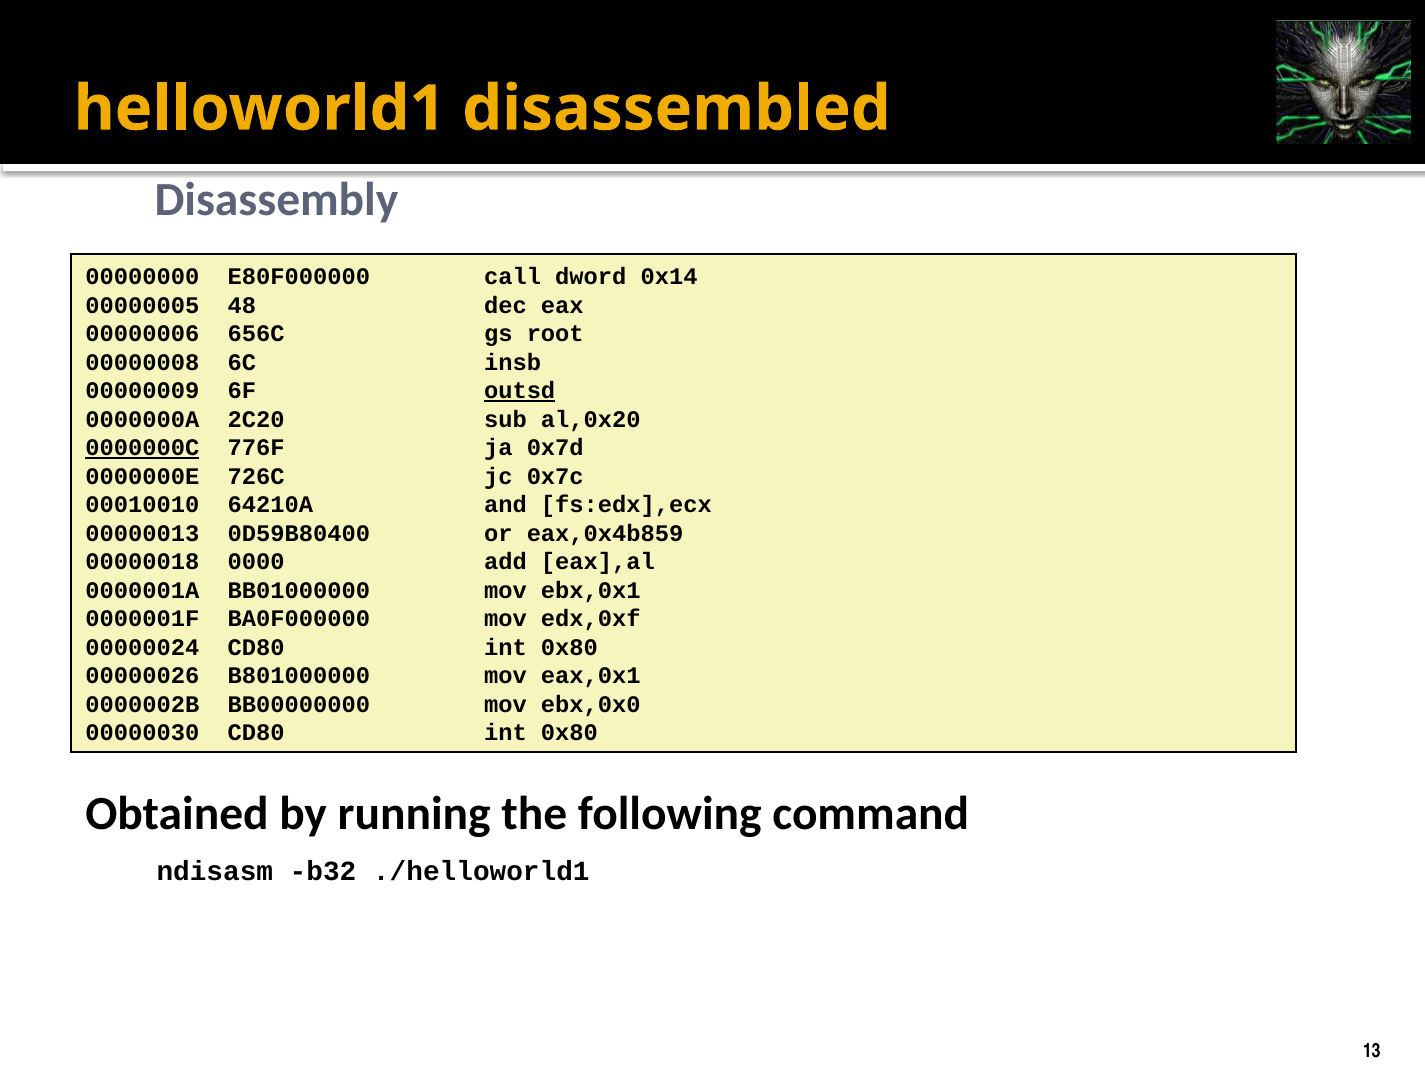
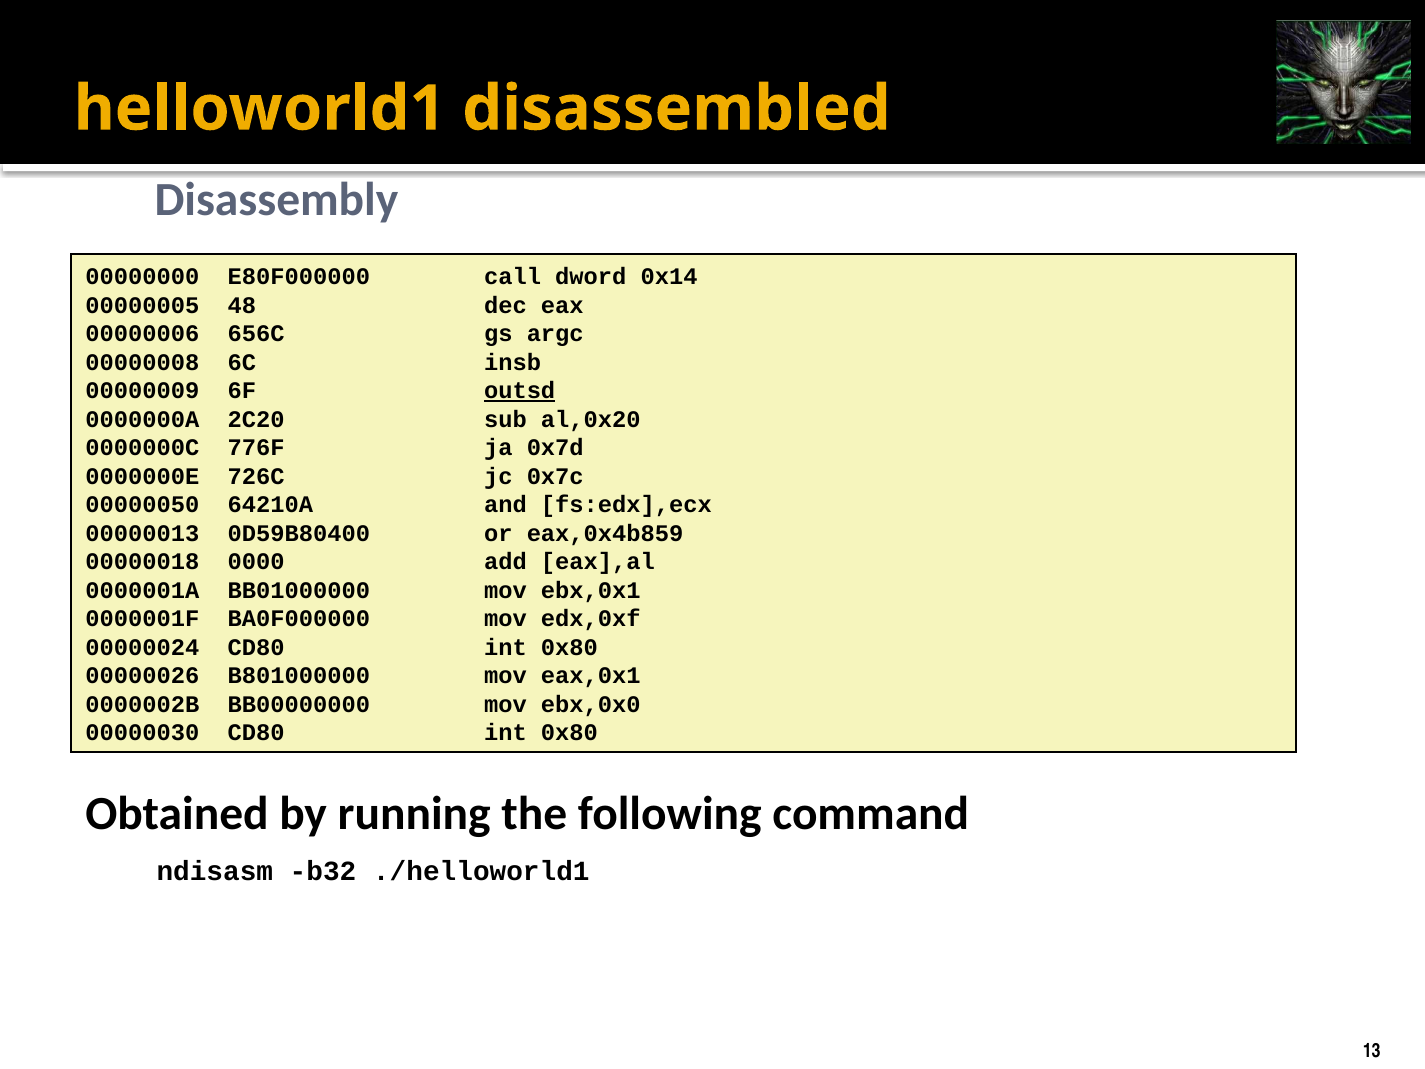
root: root -> argc
0000000C underline: present -> none
00010010: 00010010 -> 00000050
